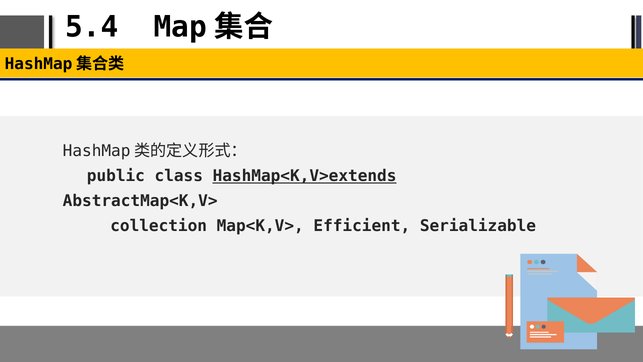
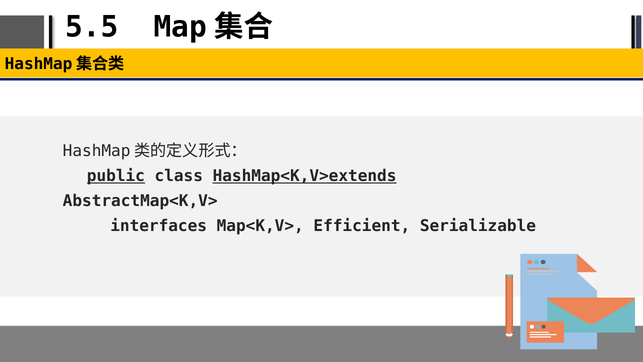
5.4: 5.4 -> 5.5
public underline: none -> present
collection: collection -> interfaces
